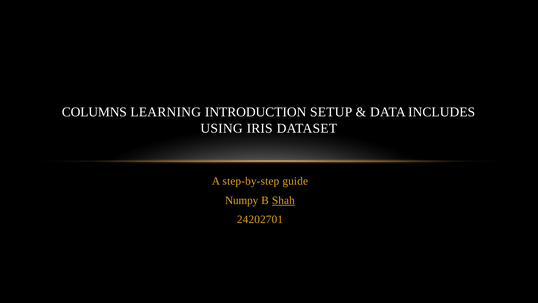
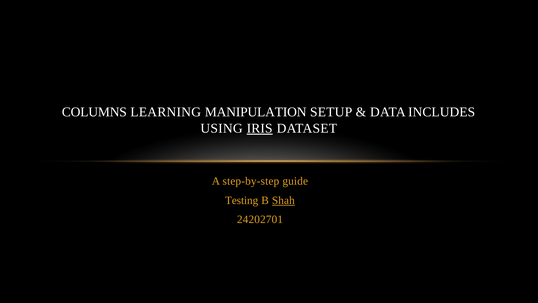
INTRODUCTION: INTRODUCTION -> MANIPULATION
IRIS underline: none -> present
Numpy: Numpy -> Testing
